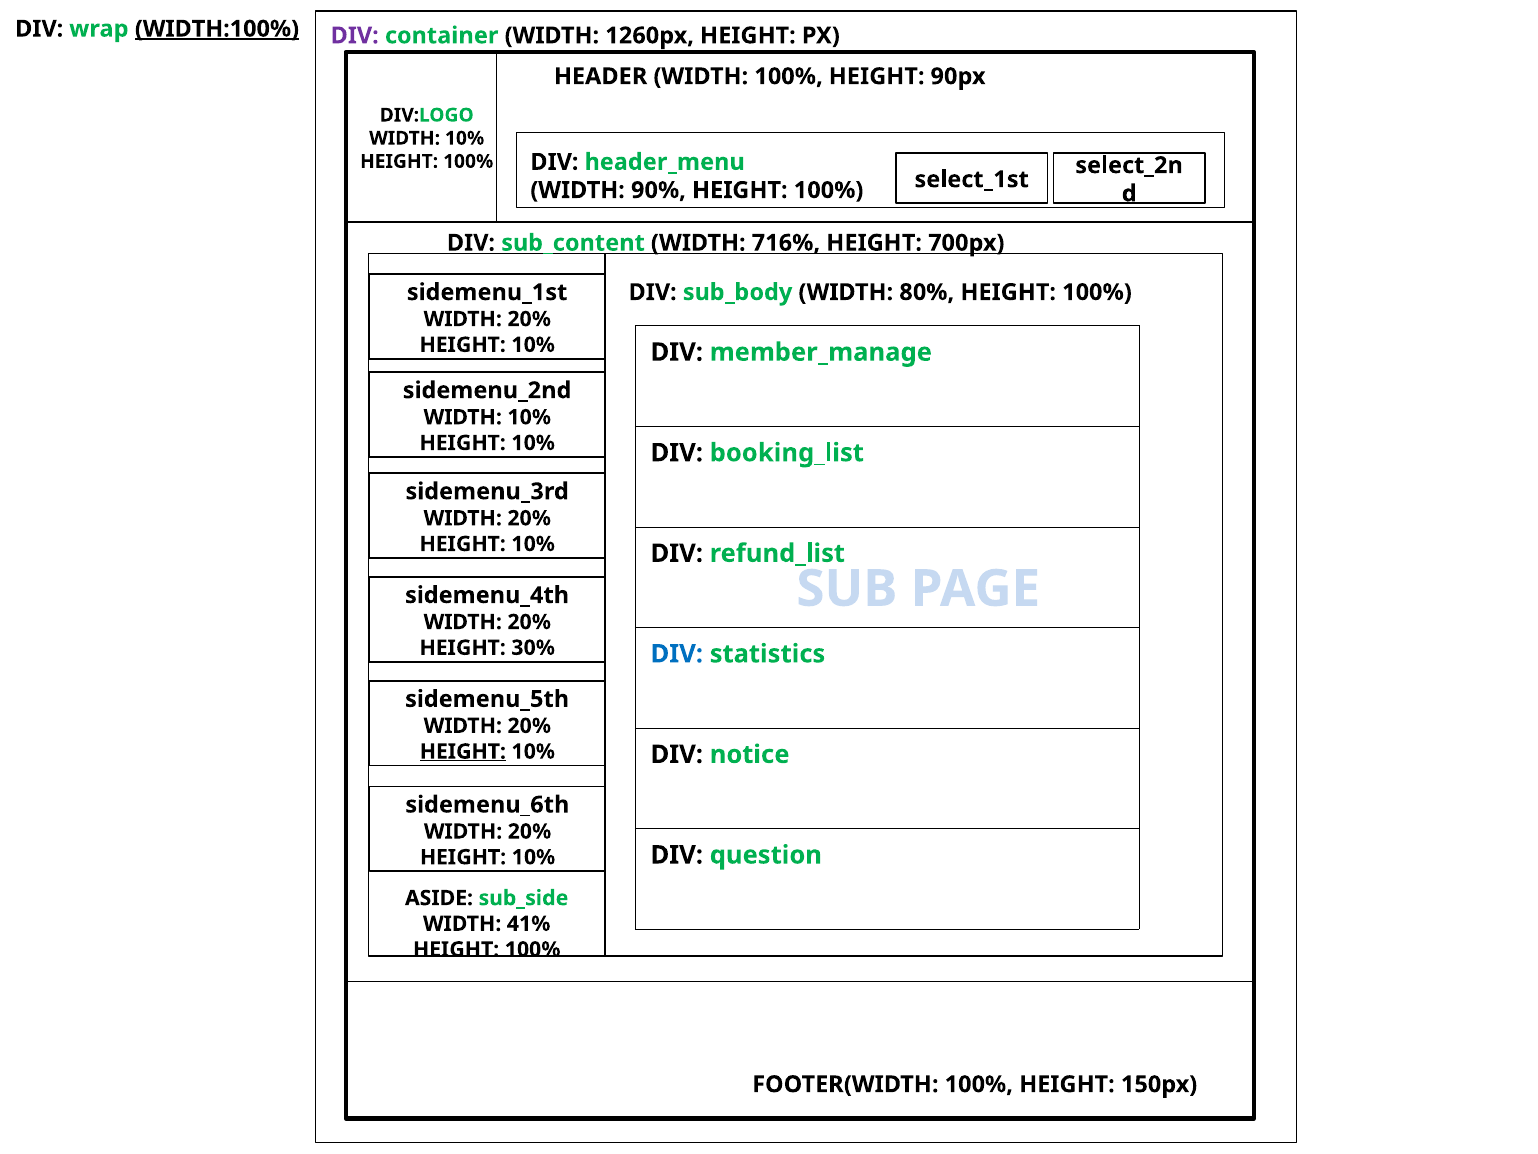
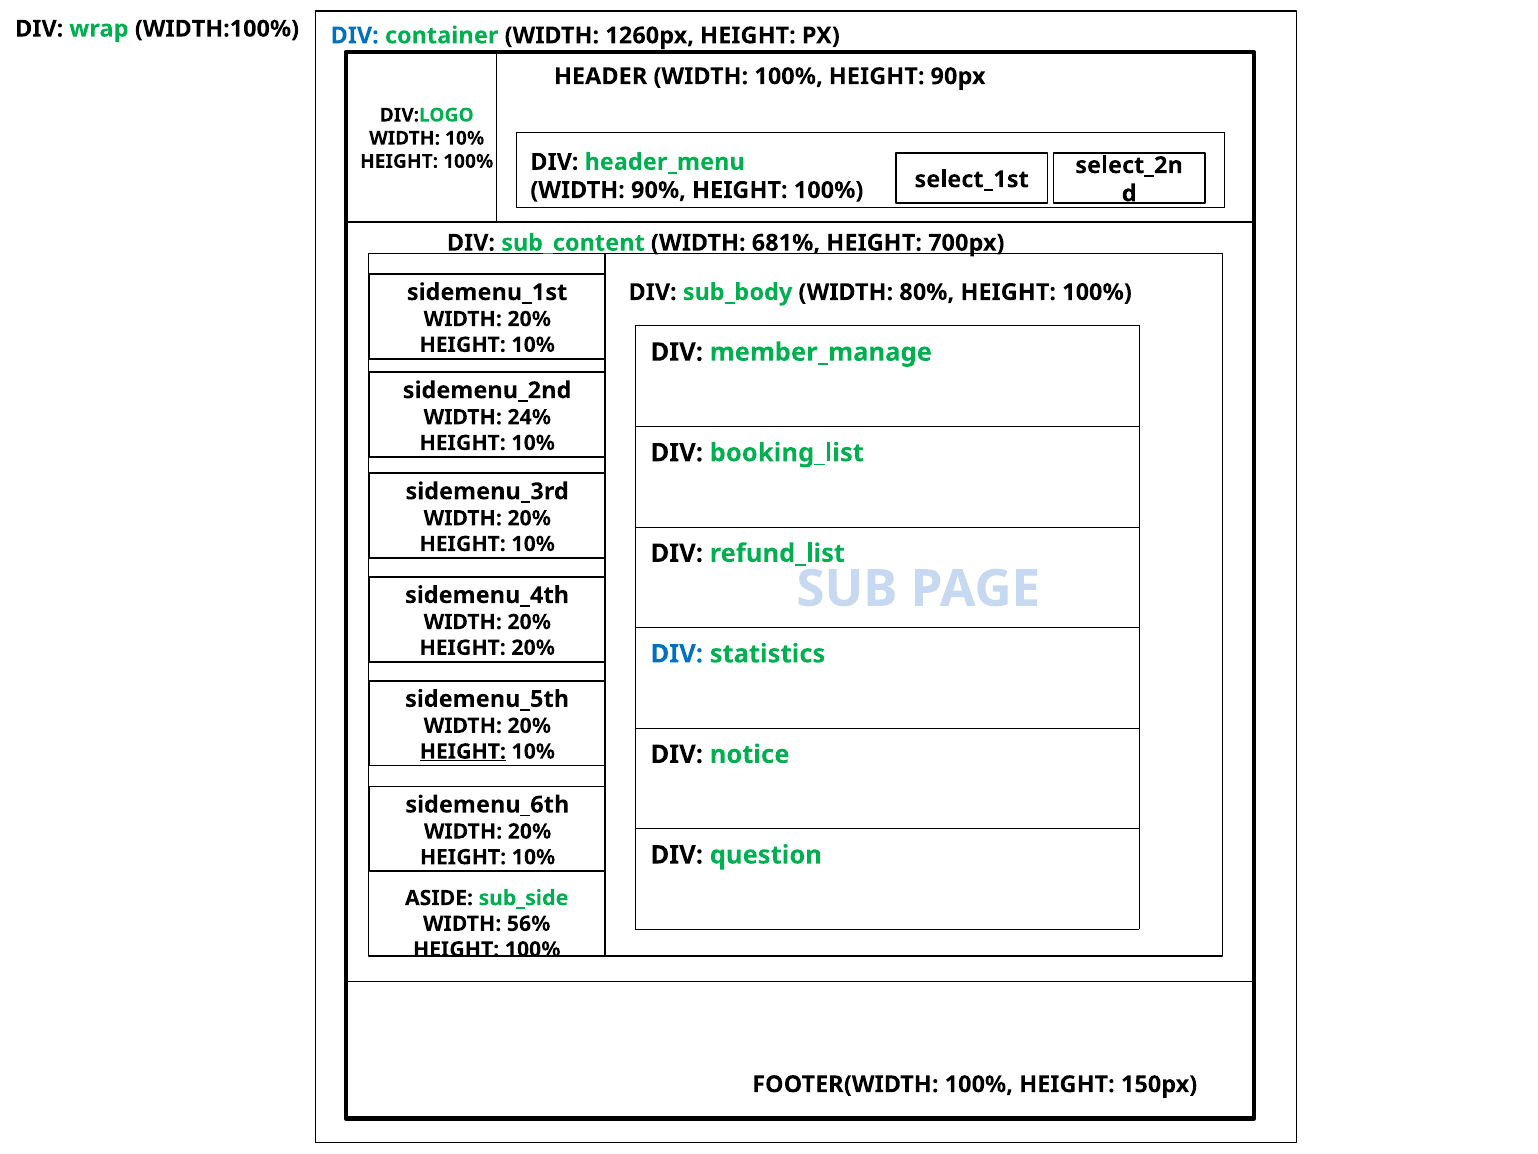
WIDTH:100% underline: present -> none
DIV at (355, 36) colour: purple -> blue
716%: 716% -> 681%
10% at (529, 417): 10% -> 24%
HEIGHT 30%: 30% -> 20%
41%: 41% -> 56%
